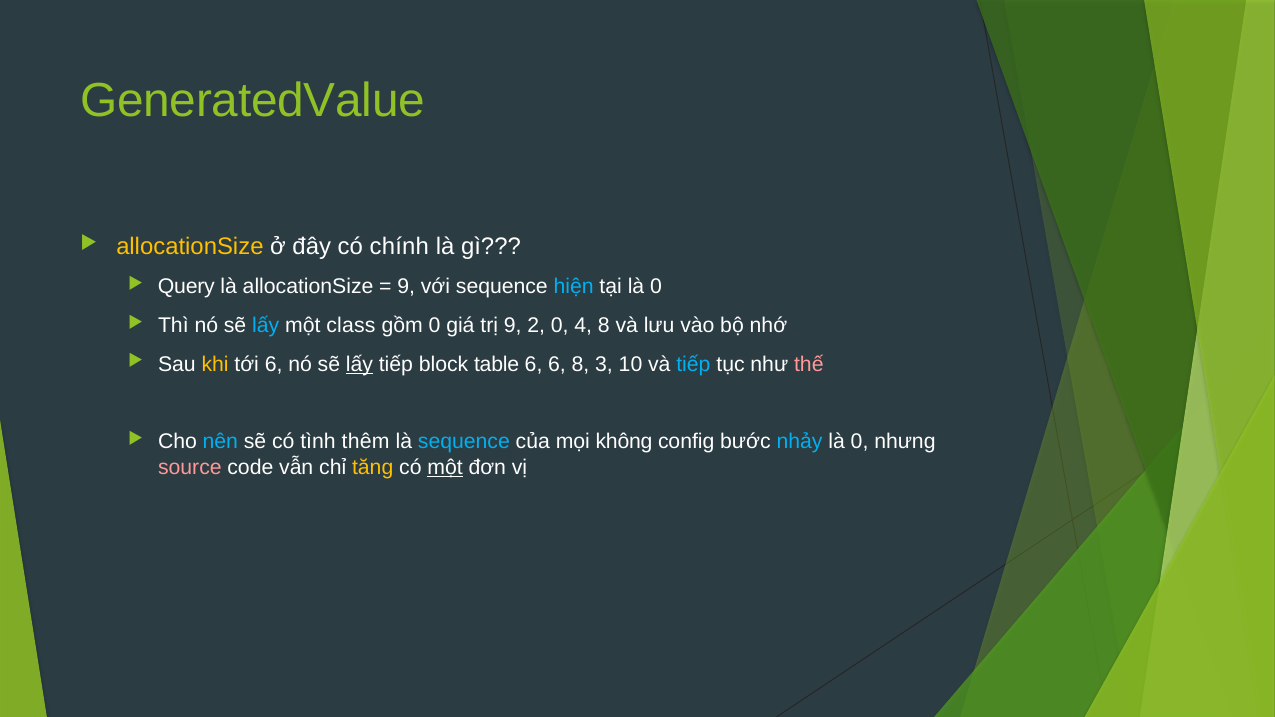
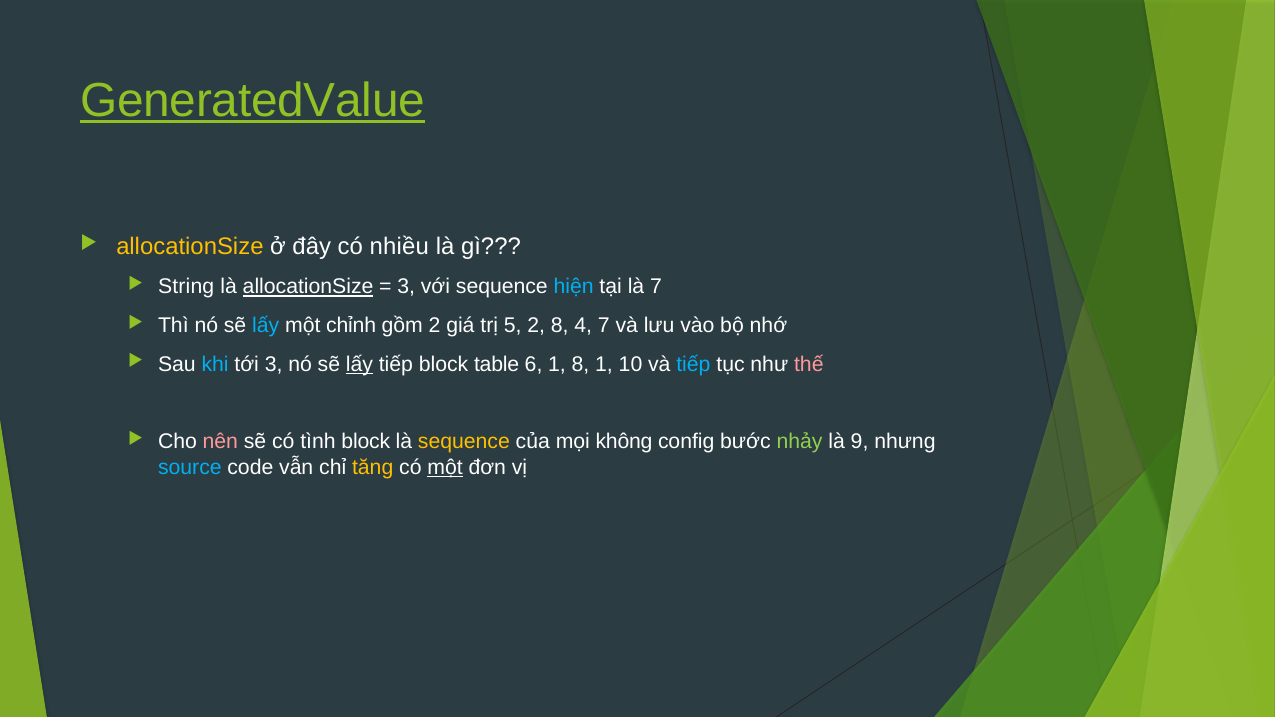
GeneratedValue underline: none -> present
chính: chính -> nhiều
Query: Query -> String
allocationSize at (308, 287) underline: none -> present
9 at (406, 287): 9 -> 3
tại là 0: 0 -> 7
class: class -> chỉnh
gồm 0: 0 -> 2
trị 9: 9 -> 5
2 0: 0 -> 8
4 8: 8 -> 7
khi colour: yellow -> light blue
tới 6: 6 -> 3
6 6: 6 -> 1
8 3: 3 -> 1
nên colour: light blue -> pink
tình thêm: thêm -> block
sequence at (464, 442) colour: light blue -> yellow
nhảy colour: light blue -> light green
0 at (860, 442): 0 -> 9
source colour: pink -> light blue
